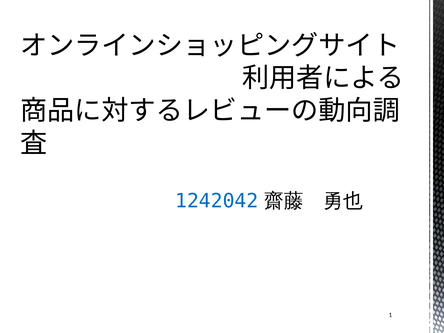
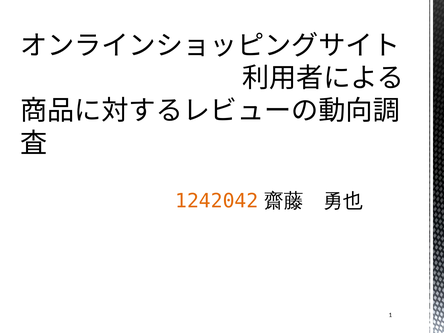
1242042 colour: blue -> orange
